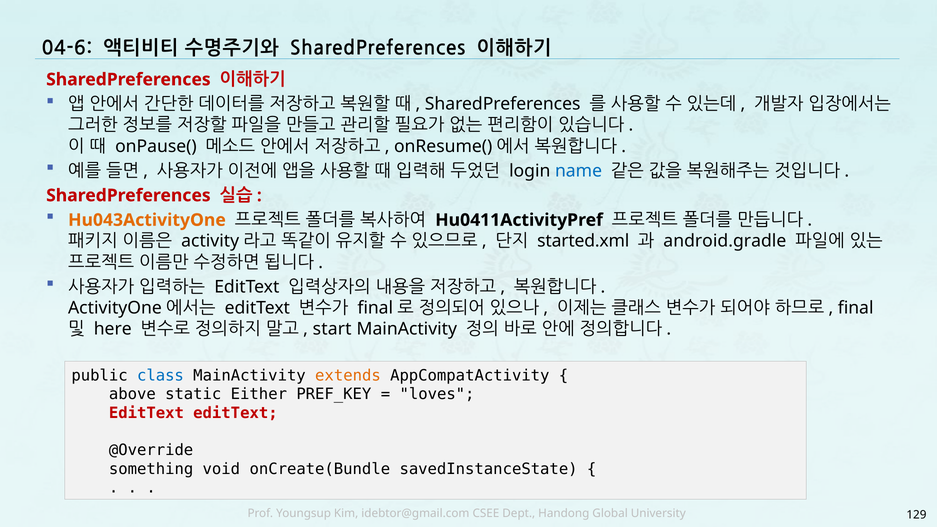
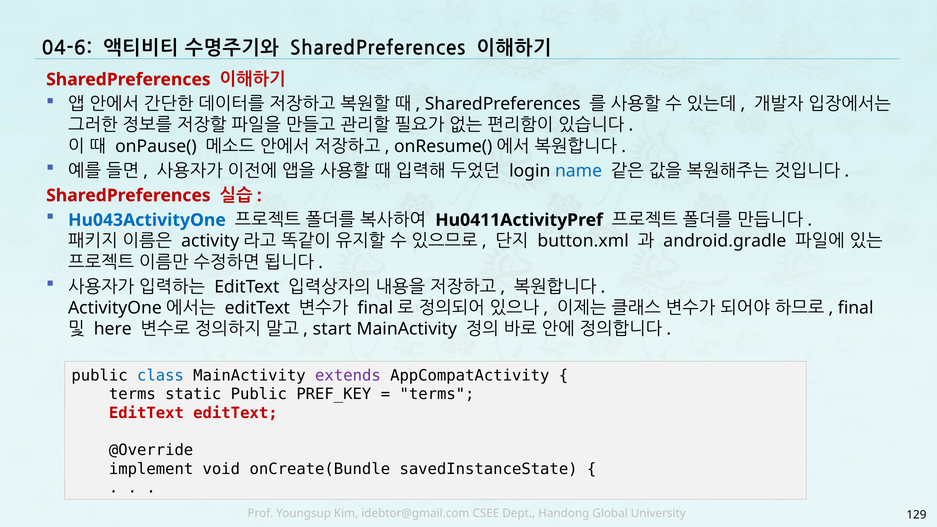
Hu043ActivityOne colour: orange -> blue
started.xml: started.xml -> button.xml
extends colour: orange -> purple
above at (132, 394): above -> terms
static Either: Either -> Public
loves at (437, 394): loves -> terms
something: something -> implement
